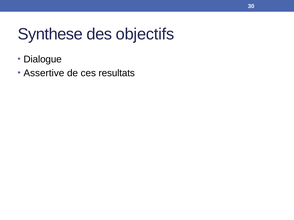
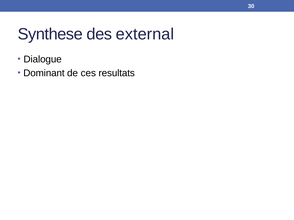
objectifs: objectifs -> external
Assertive: Assertive -> Dominant
